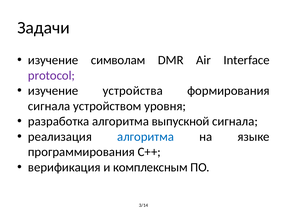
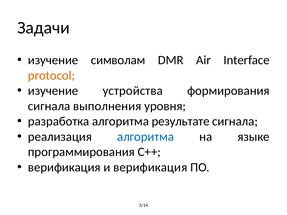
protocol colour: purple -> orange
устройством: устройством -> выполнения
выпускной: выпускной -> результате
и комплексным: комплексным -> верификация
